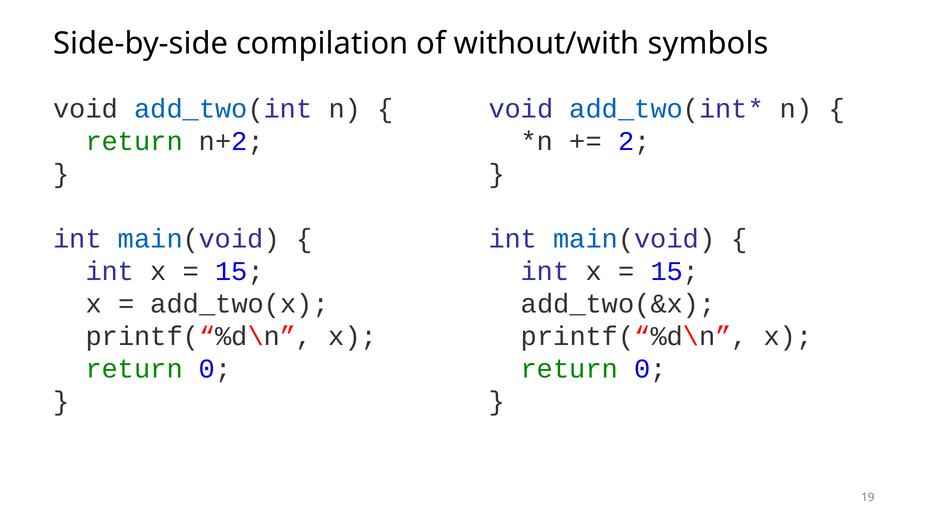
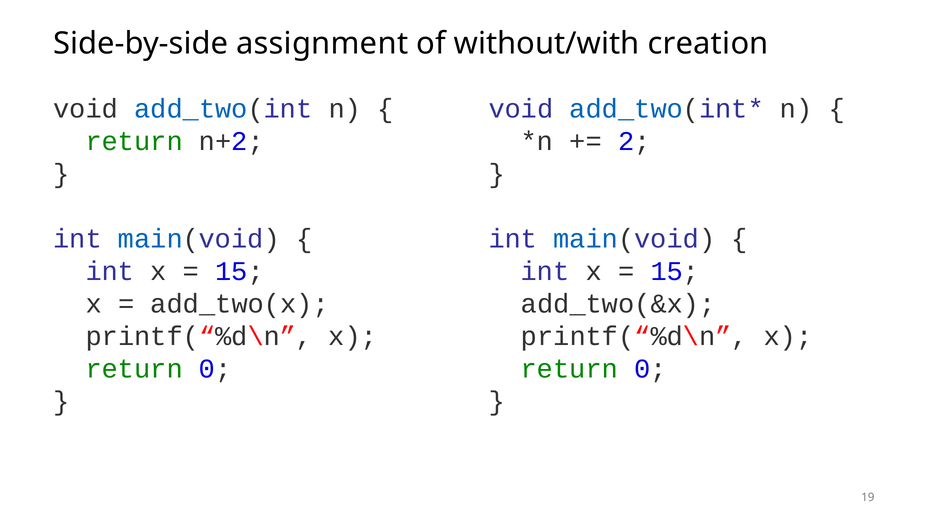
compilation: compilation -> assignment
symbols: symbols -> creation
